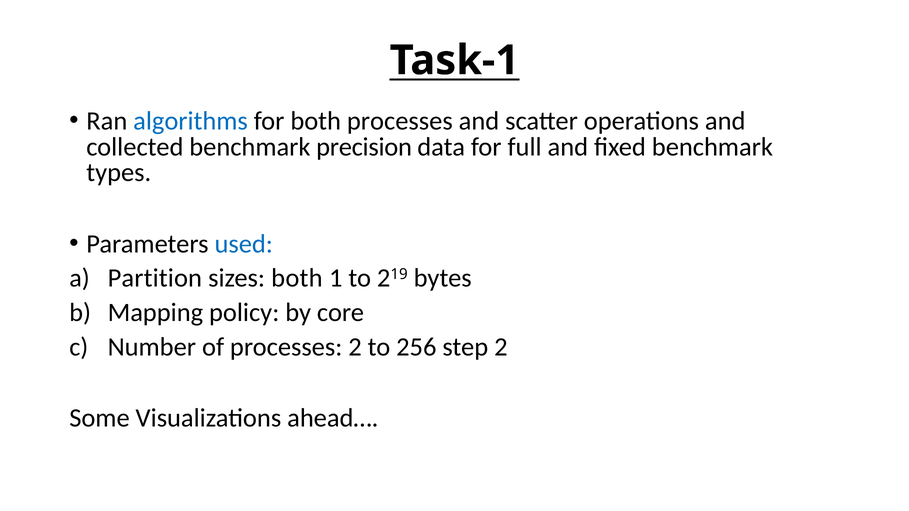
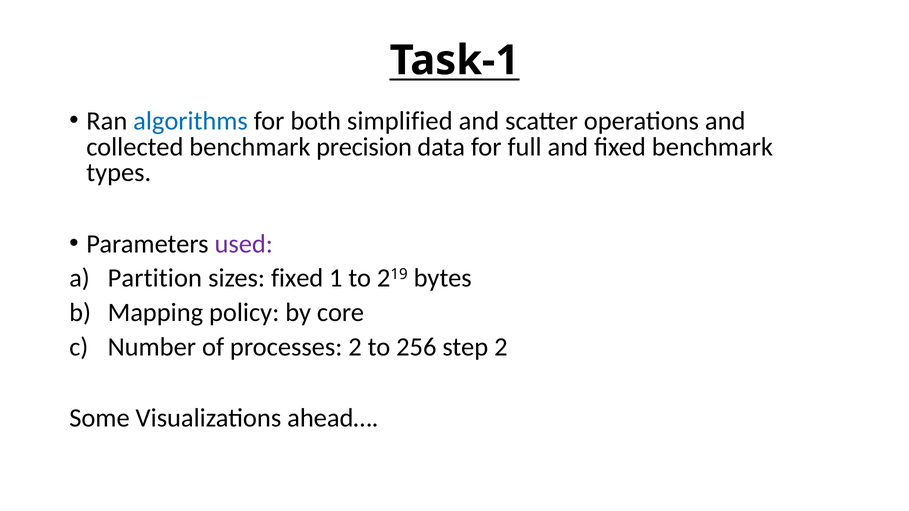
both processes: processes -> simplified
used colour: blue -> purple
sizes both: both -> fixed
